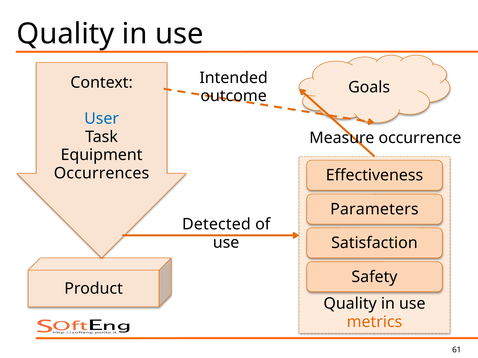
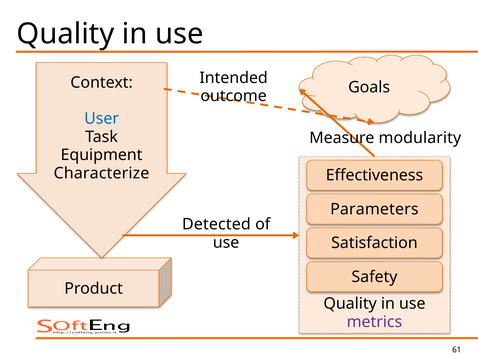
occurrence: occurrence -> modularity
Occurrences: Occurrences -> Characterize
metrics colour: orange -> purple
